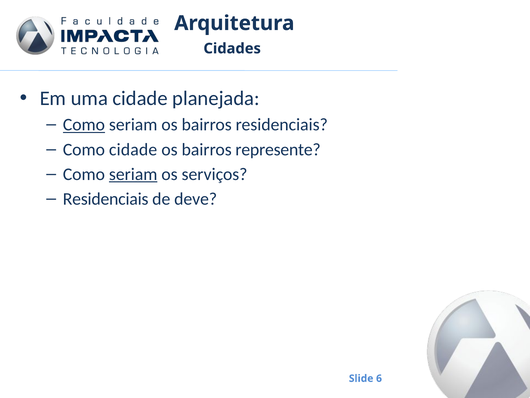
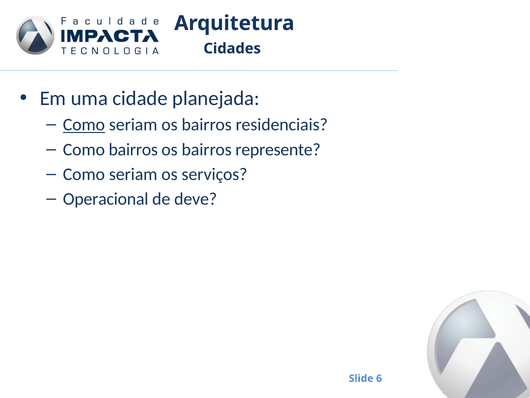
Como cidade: cidade -> bairros
seriam at (133, 174) underline: present -> none
Residenciais at (106, 199): Residenciais -> Operacional
